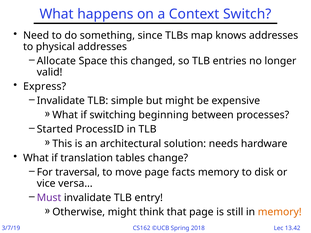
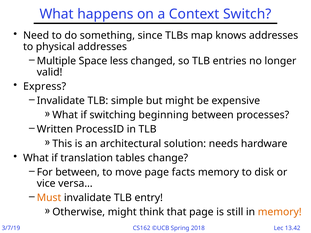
Allocate: Allocate -> Multiple
Space this: this -> less
Started: Started -> Written
For traversal: traversal -> between
Must colour: purple -> orange
